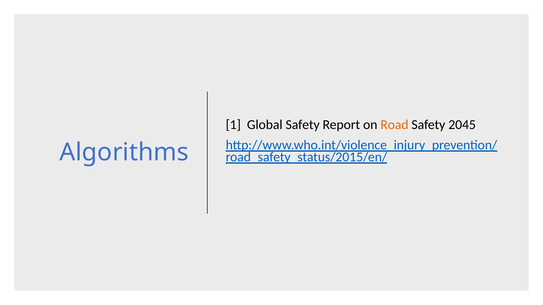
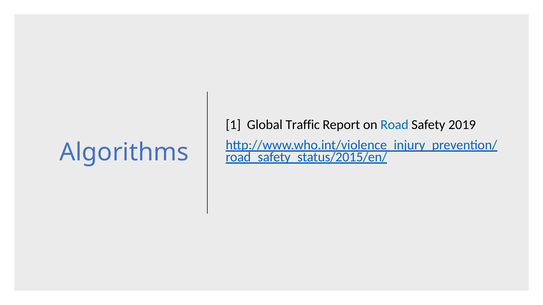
Global Safety: Safety -> Traffic
Road colour: orange -> blue
2045: 2045 -> 2019
